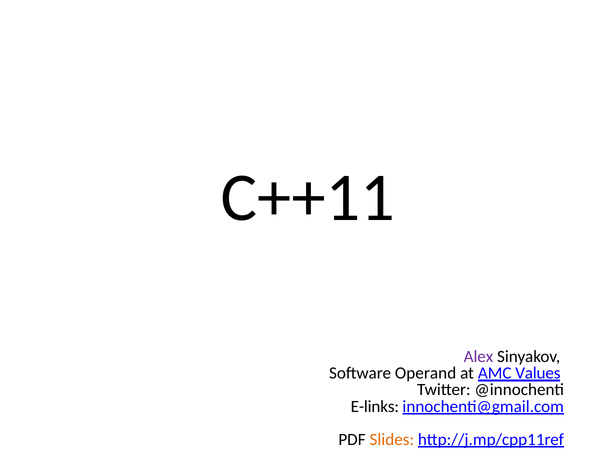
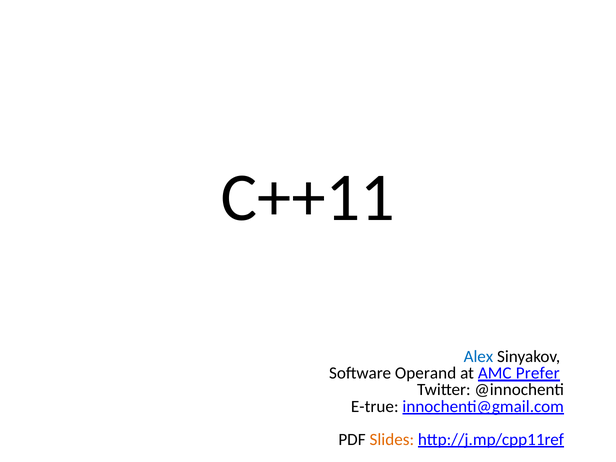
Alex colour: purple -> blue
Values: Values -> Prefer
E-links: E-links -> E-true
